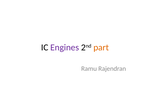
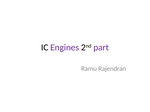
part colour: orange -> purple
